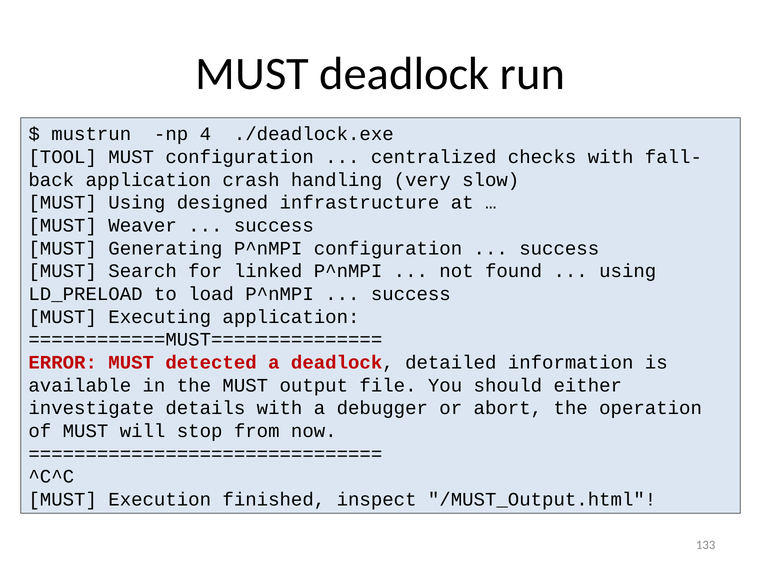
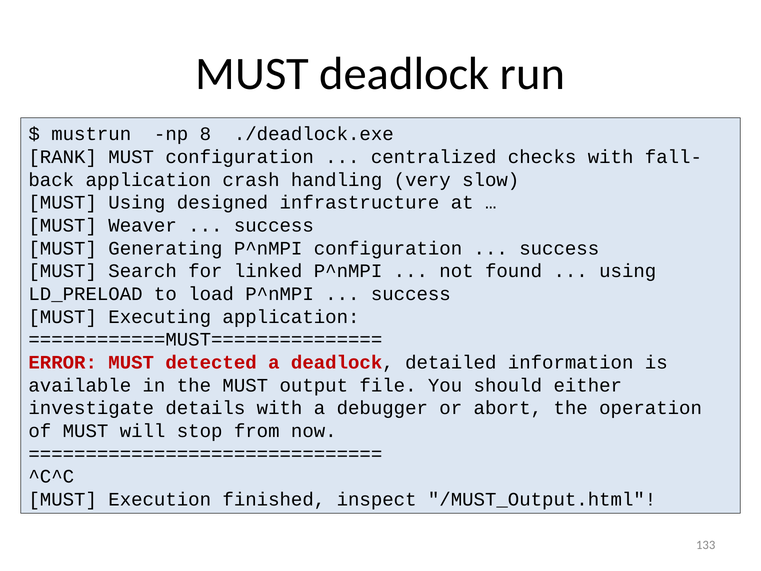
4: 4 -> 8
TOOL: TOOL -> RANK
